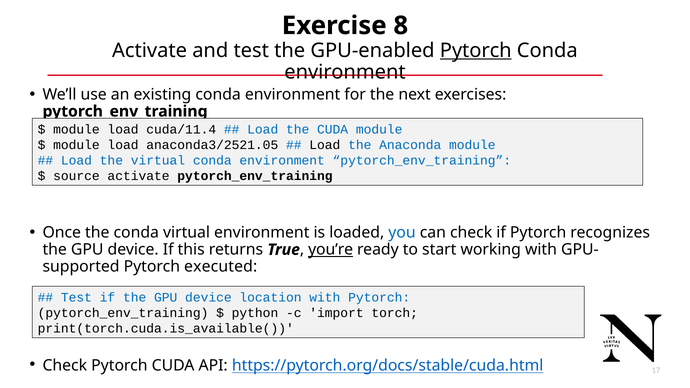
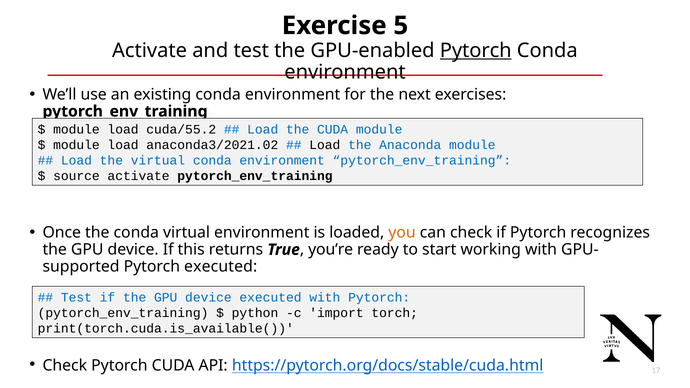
8: 8 -> 5
cuda/11.4: cuda/11.4 -> cuda/55.2
anaconda3/2521.05: anaconda3/2521.05 -> anaconda3/2021.02
you colour: blue -> orange
you’re underline: present -> none
device location: location -> executed
